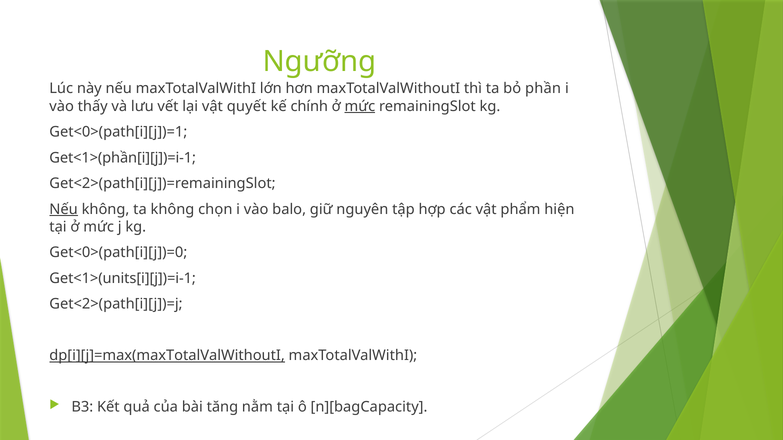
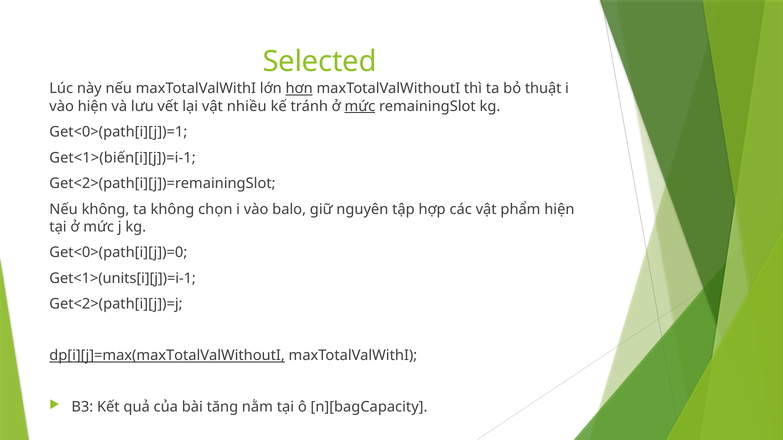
Ngưỡng: Ngưỡng -> Selected
hơn underline: none -> present
phần: phần -> thuật
vào thấy: thấy -> hiện
quyết: quyết -> nhiều
chính: chính -> tránh
Get<1>(phần[i][j])=i-1: Get<1>(phần[i][j])=i-1 -> Get<1>(biến[i][j])=i-1
Nếu at (64, 209) underline: present -> none
